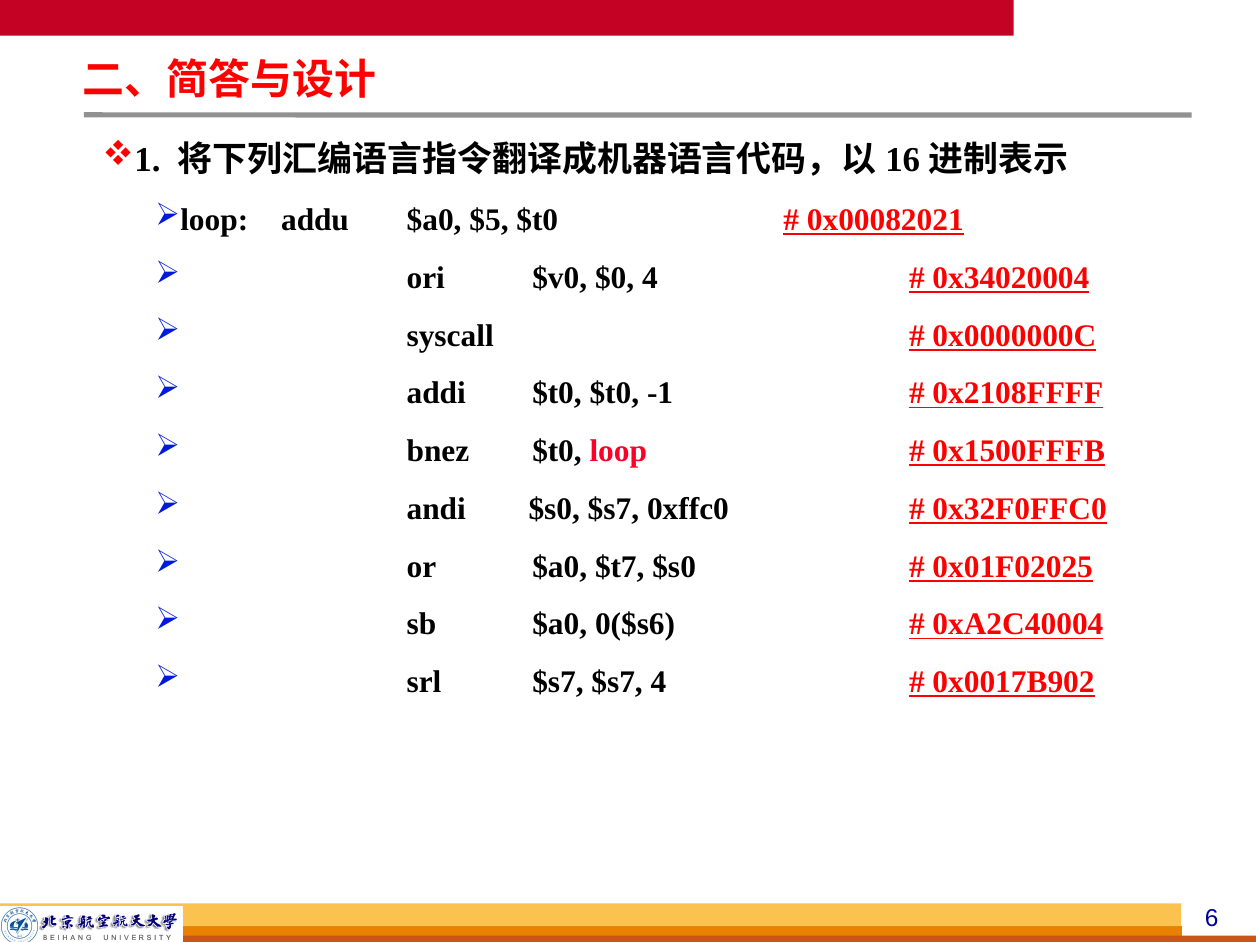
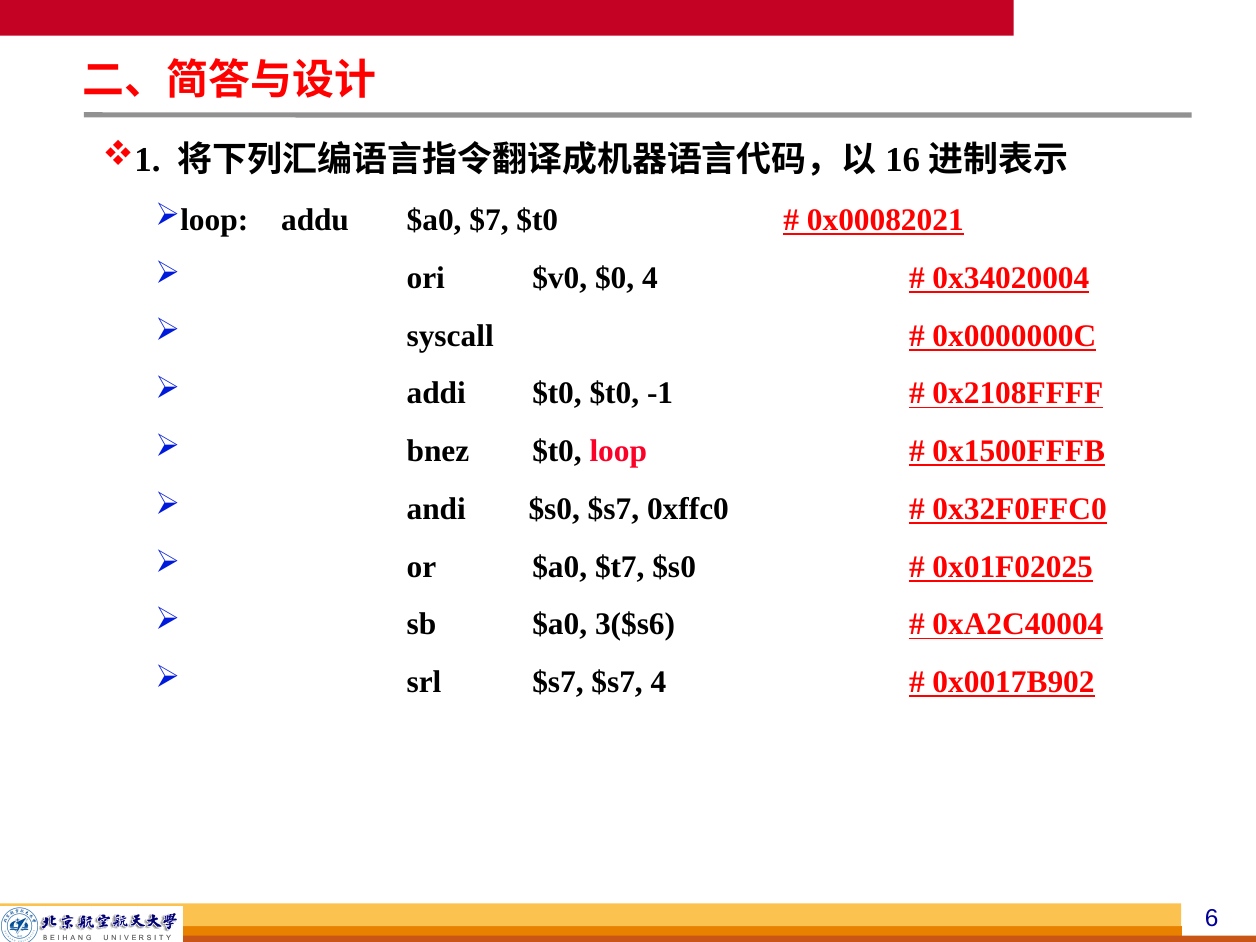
$5: $5 -> $7
0($s6: 0($s6 -> 3($s6
